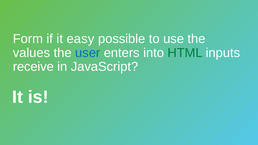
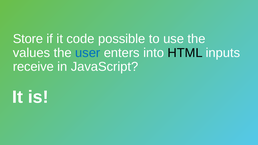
Form: Form -> Store
easy: easy -> code
HTML colour: green -> black
